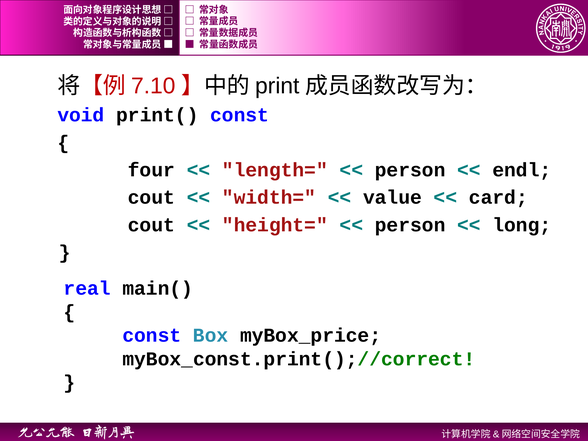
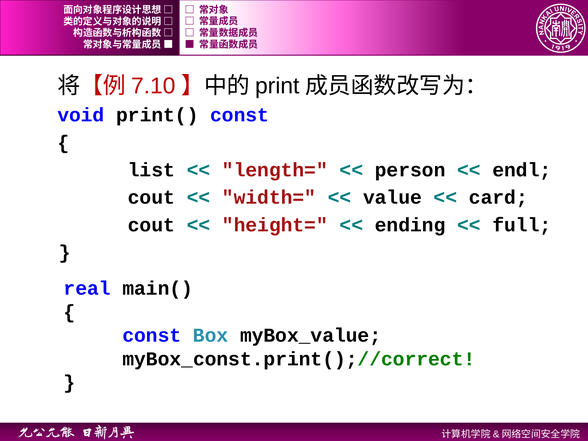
four: four -> list
person at (410, 225): person -> ending
long: long -> full
myBox_price: myBox_price -> myBox_value
